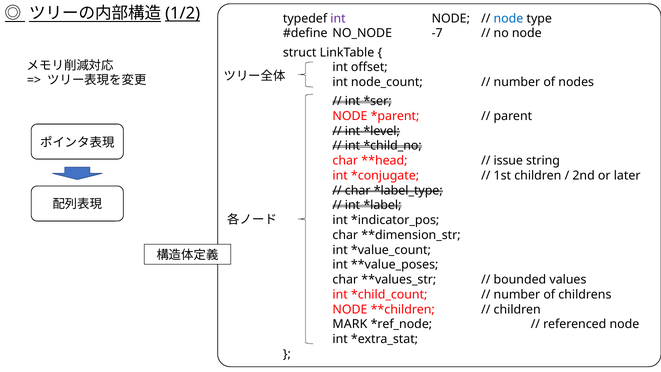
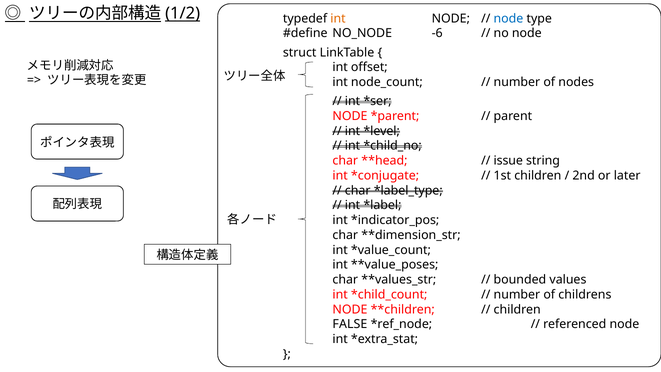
int at (338, 19) colour: purple -> orange
-7: -7 -> -6
MARK: MARK -> FALSE
